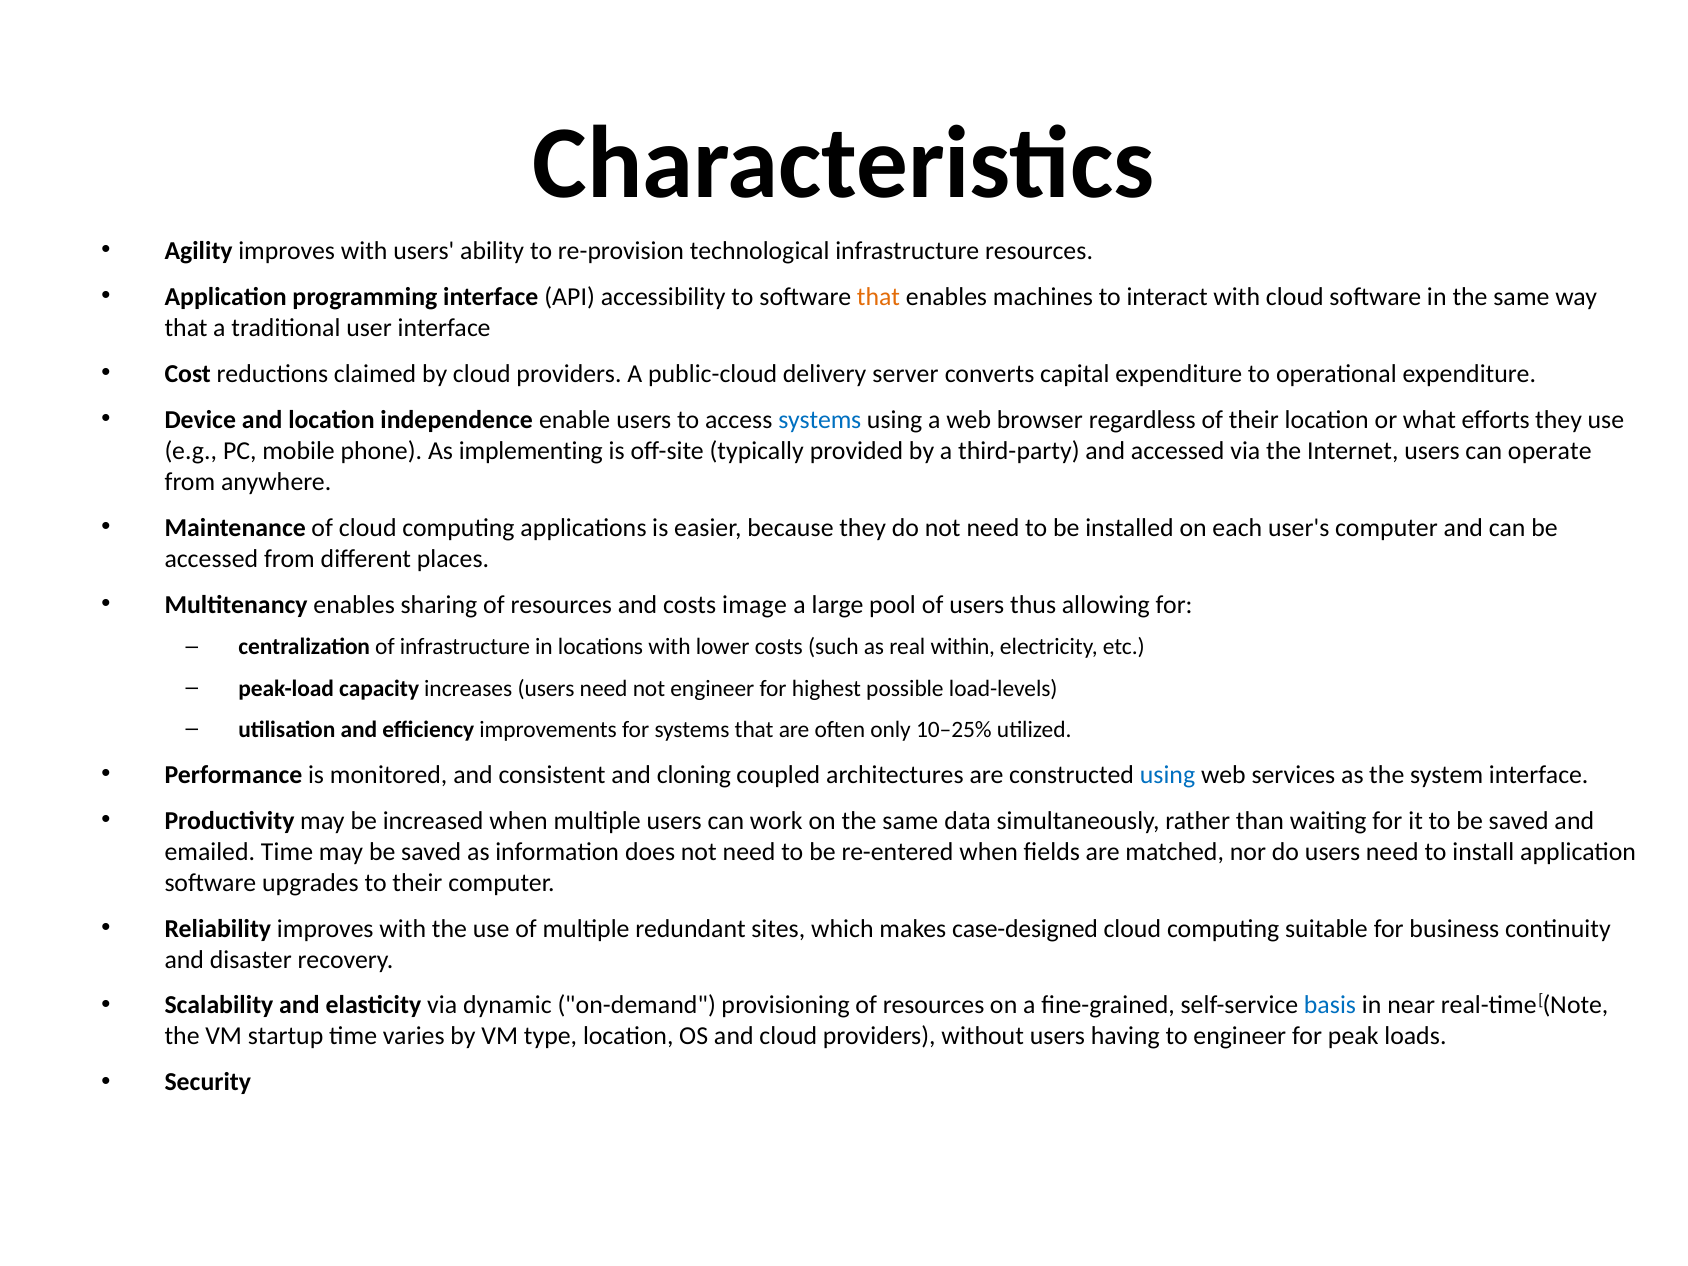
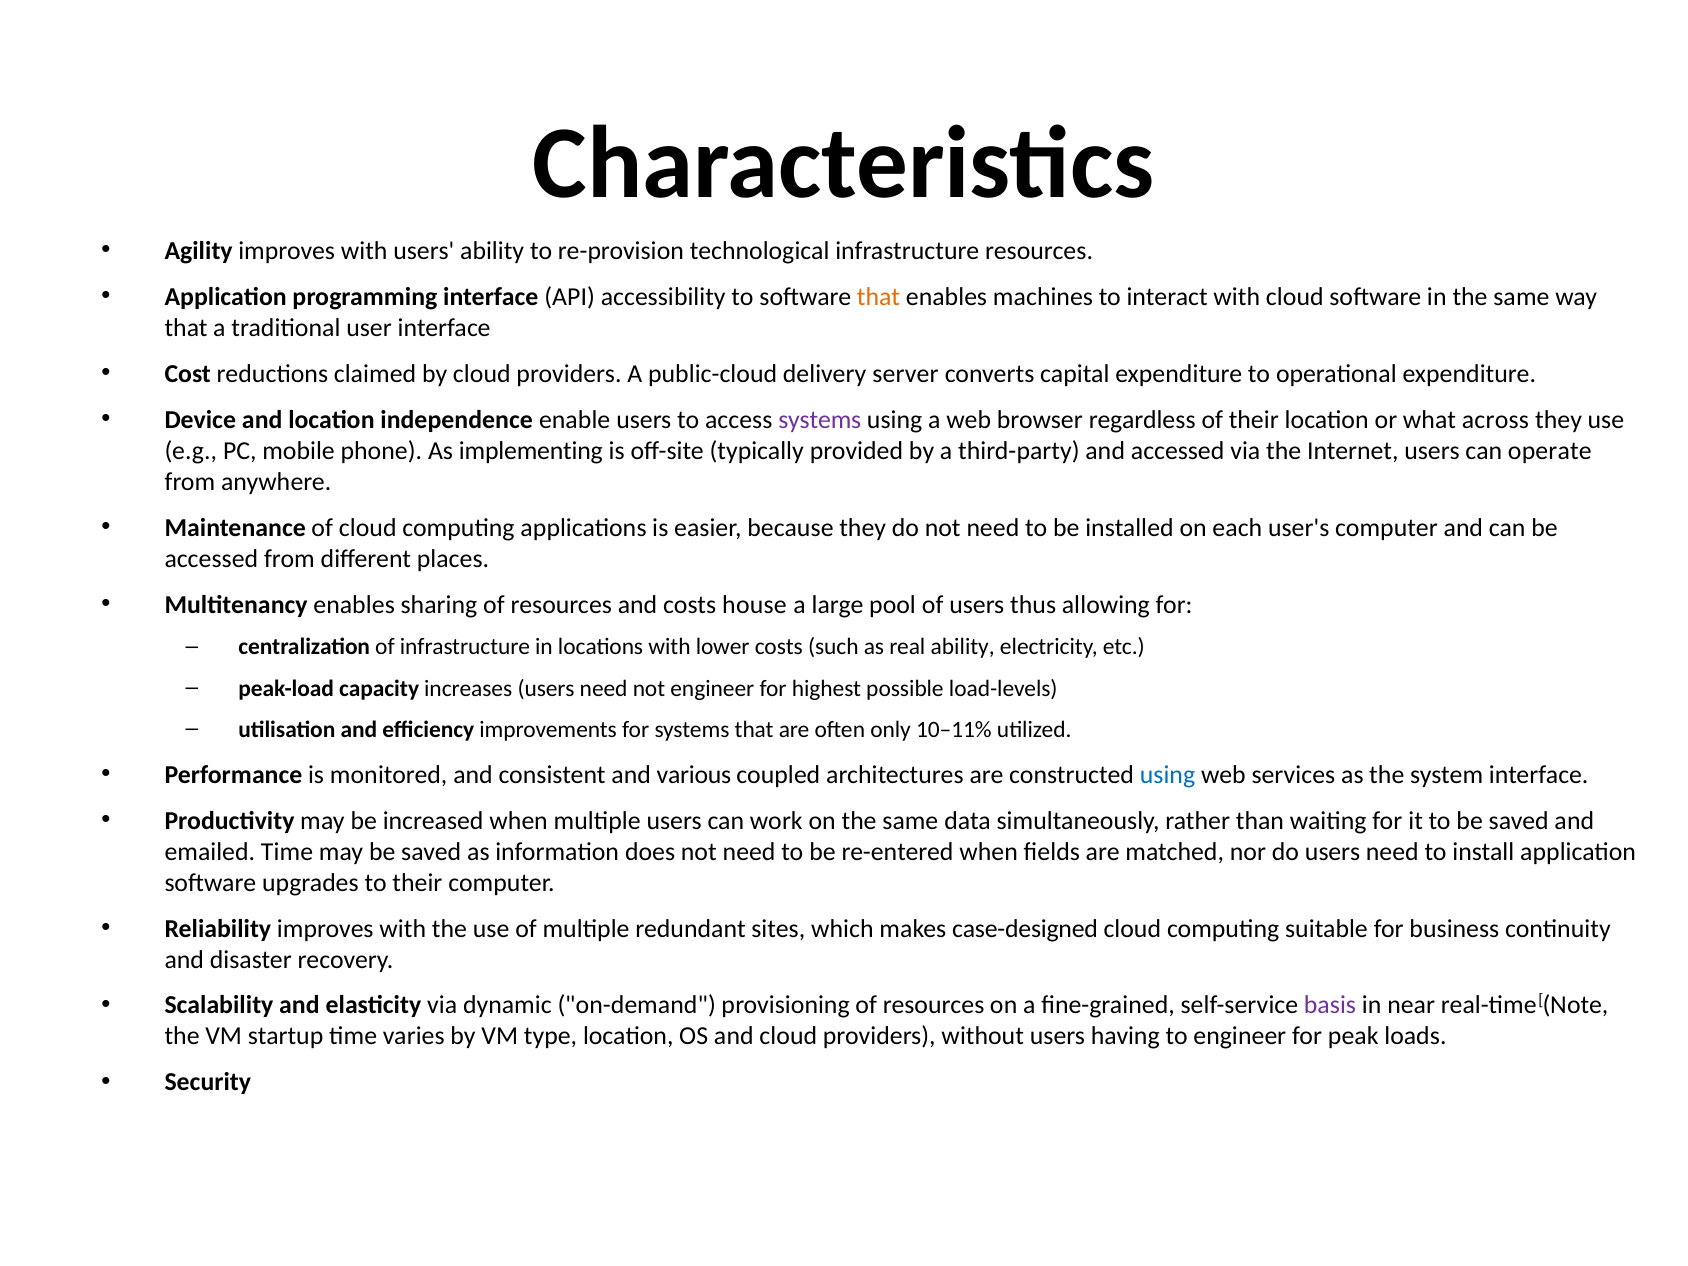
systems at (820, 420) colour: blue -> purple
efforts: efforts -> across
image: image -> house
real within: within -> ability
10–25%: 10–25% -> 10–11%
cloning: cloning -> various
basis colour: blue -> purple
